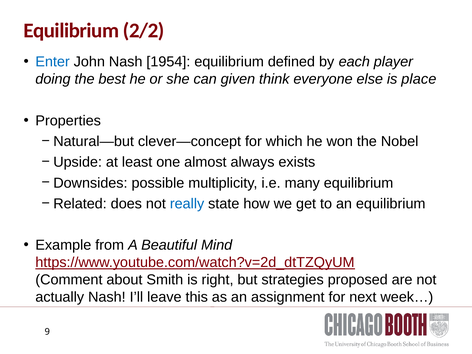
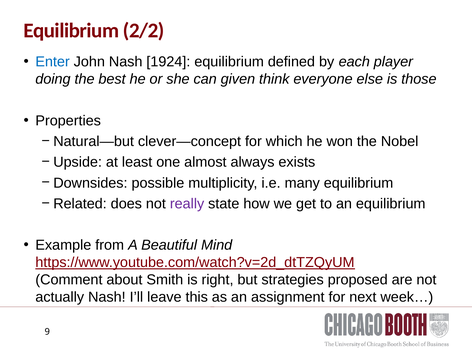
1954: 1954 -> 1924
place: place -> those
really colour: blue -> purple
